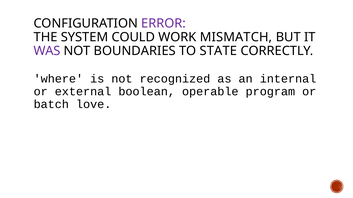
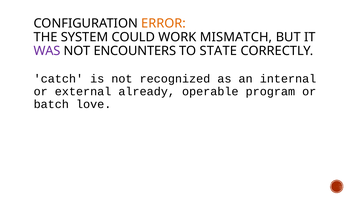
ERROR colour: purple -> orange
BOUNDARIES: BOUNDARIES -> ENCOUNTERS
where: where -> catch
boolean: boolean -> already
